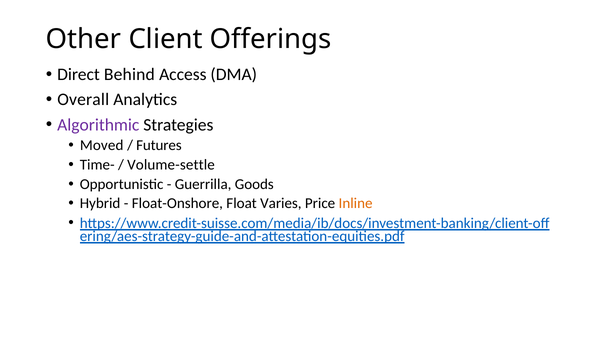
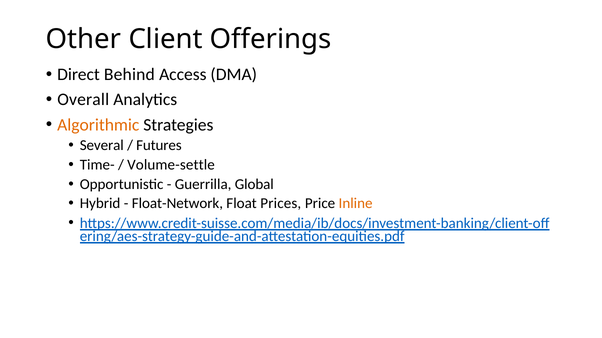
Algorithmic colour: purple -> orange
Moved: Moved -> Several
Goods: Goods -> Global
Float-Onshore: Float-Onshore -> Float-Network
Varies: Varies -> Prices
